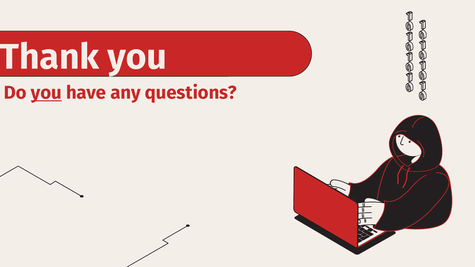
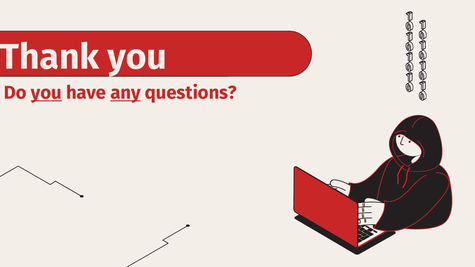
any underline: none -> present
